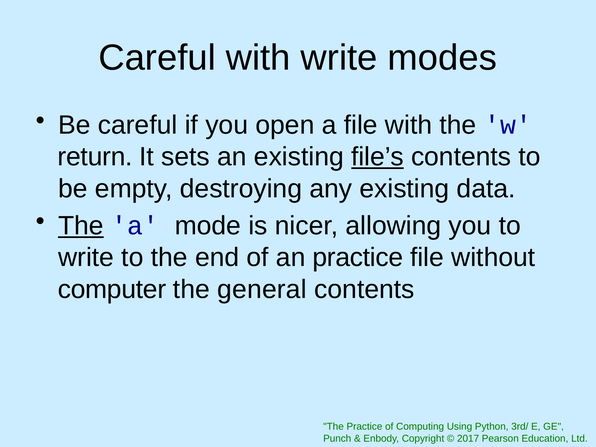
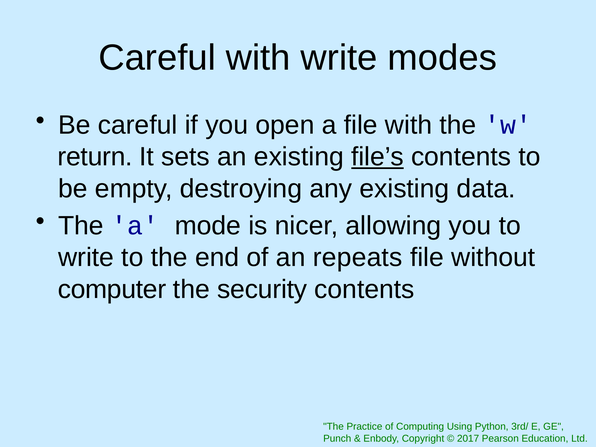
The at (81, 226) underline: present -> none
an practice: practice -> repeats
general: general -> security
